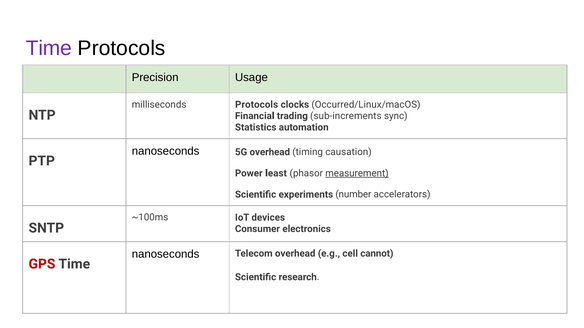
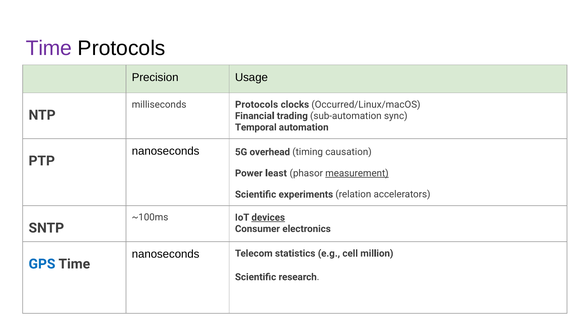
sub-increments: sub-increments -> sub-automation
Statistics: Statistics -> Temporal
number: number -> relation
devices underline: none -> present
Telecom overhead: overhead -> statistics
cannot: cannot -> million
GPS colour: red -> blue
